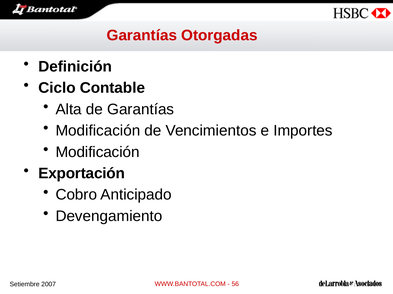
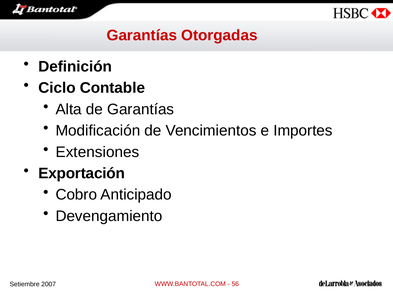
Modificación at (98, 152): Modificación -> Extensiones
